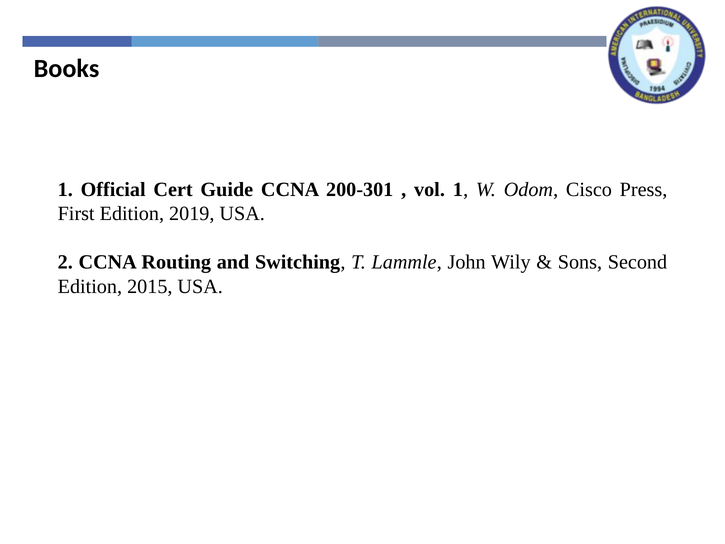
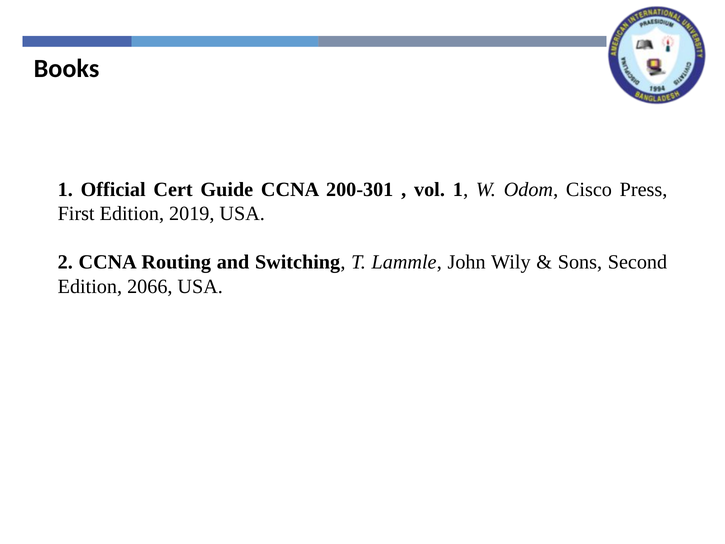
2015: 2015 -> 2066
